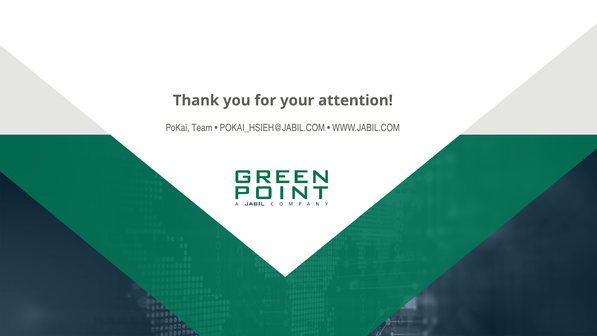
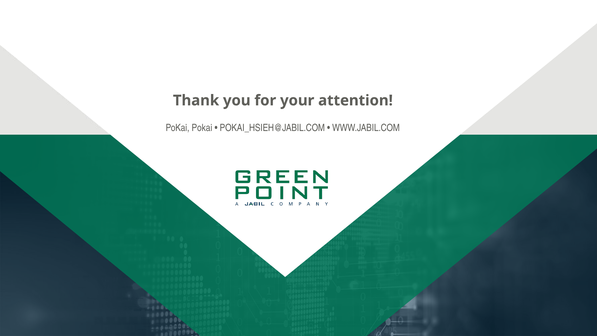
PoKai Team: Team -> Pokai
